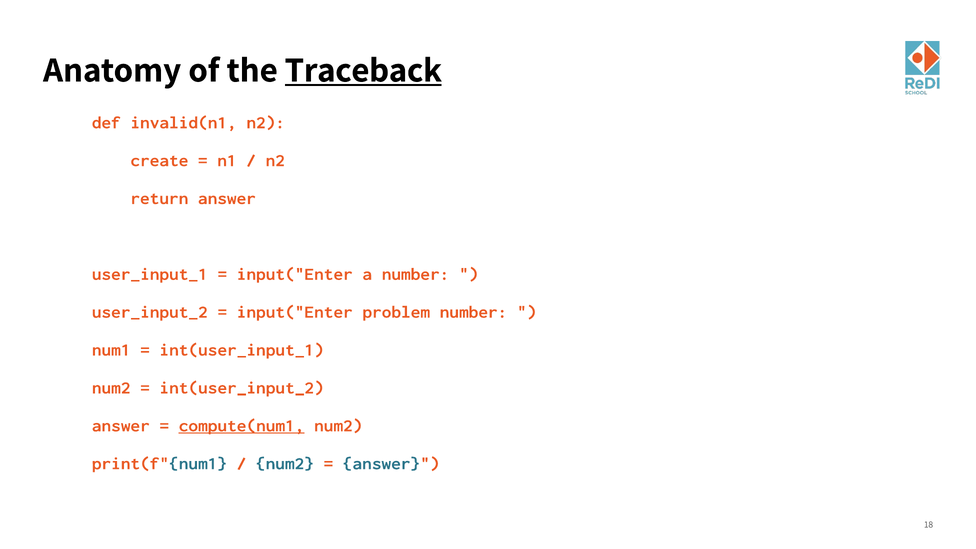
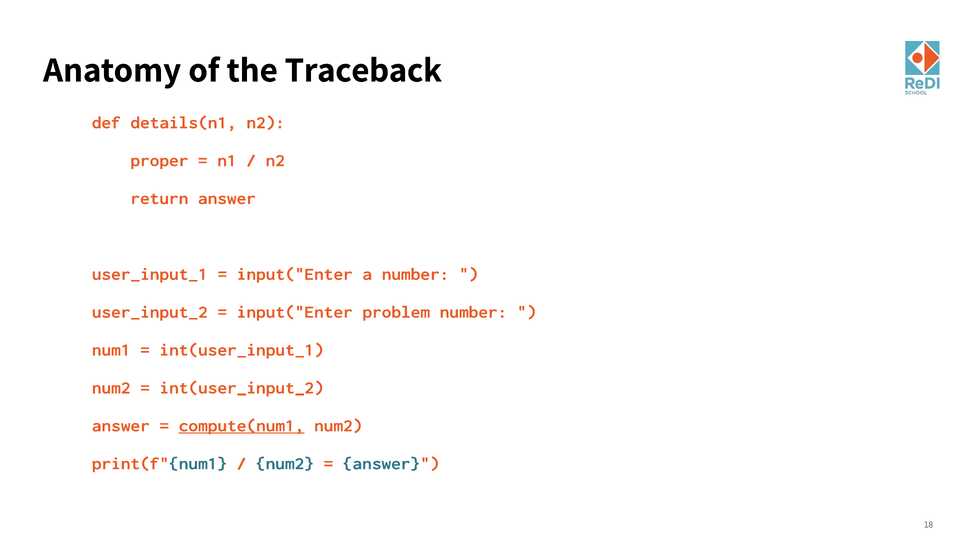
Traceback underline: present -> none
invalid(n1: invalid(n1 -> details(n1
create: create -> proper
